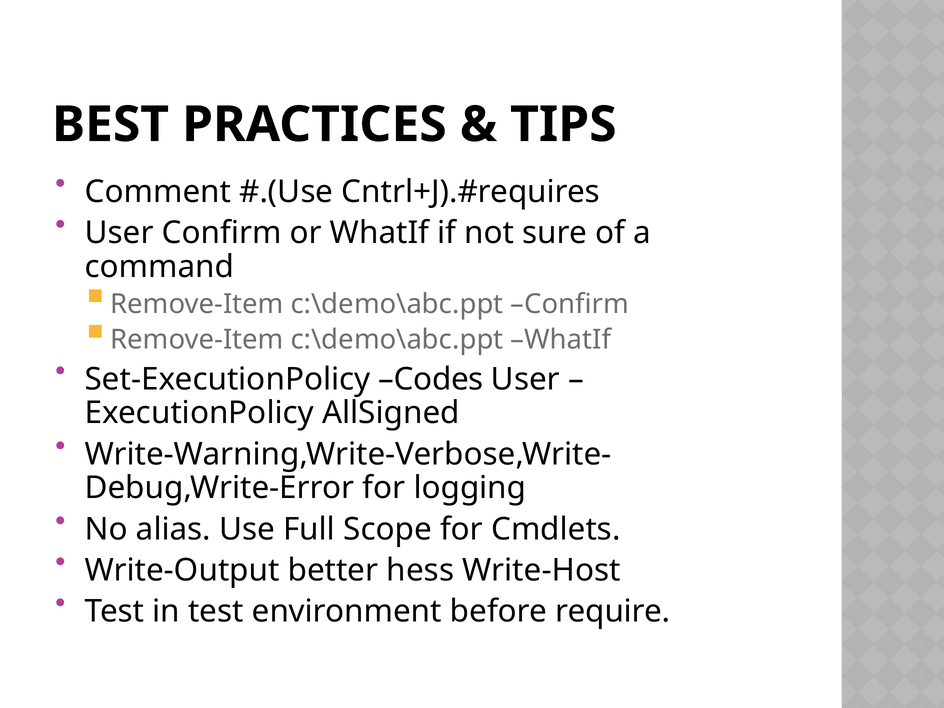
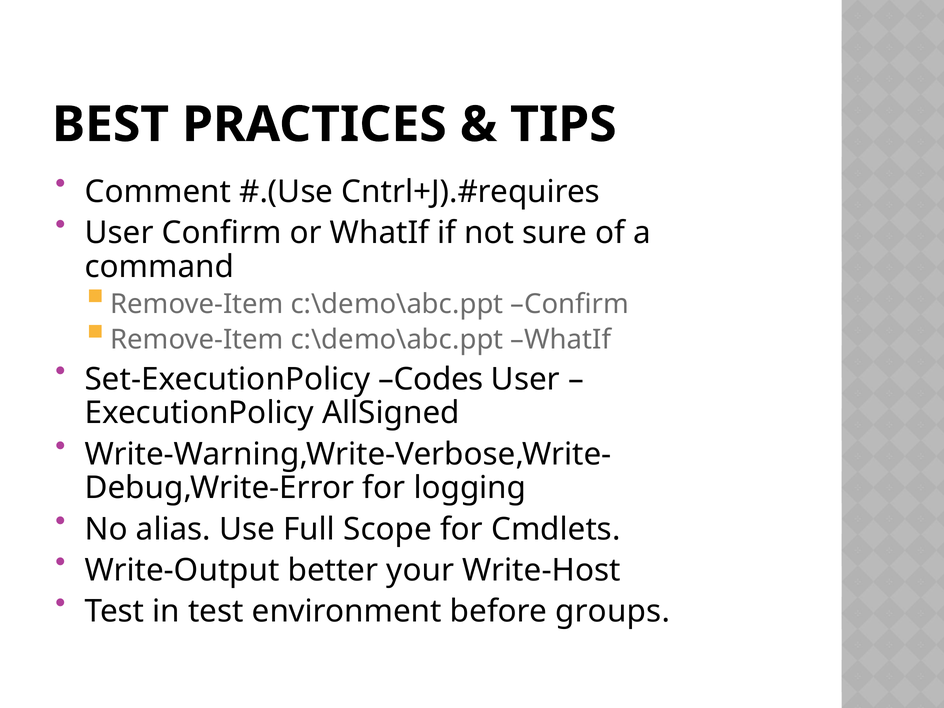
hess: hess -> your
require: require -> groups
